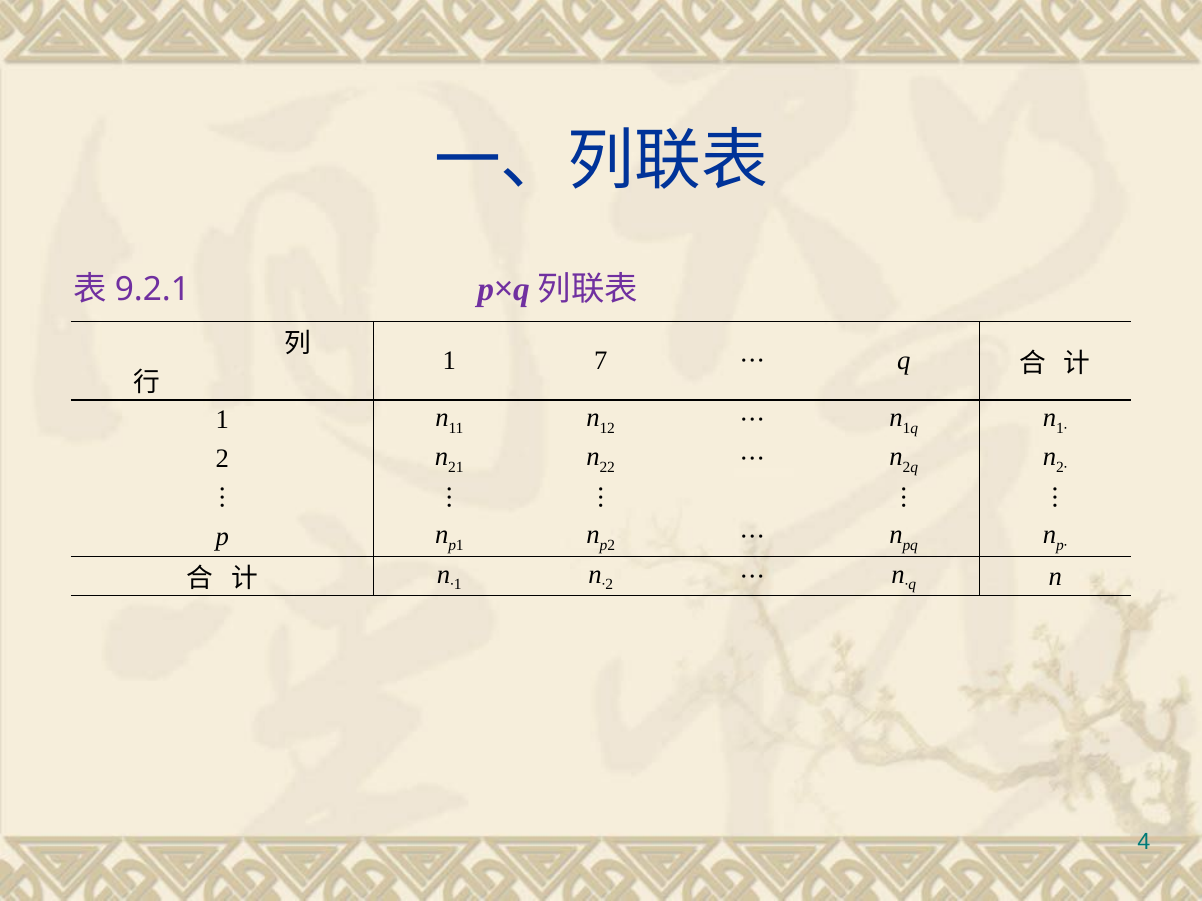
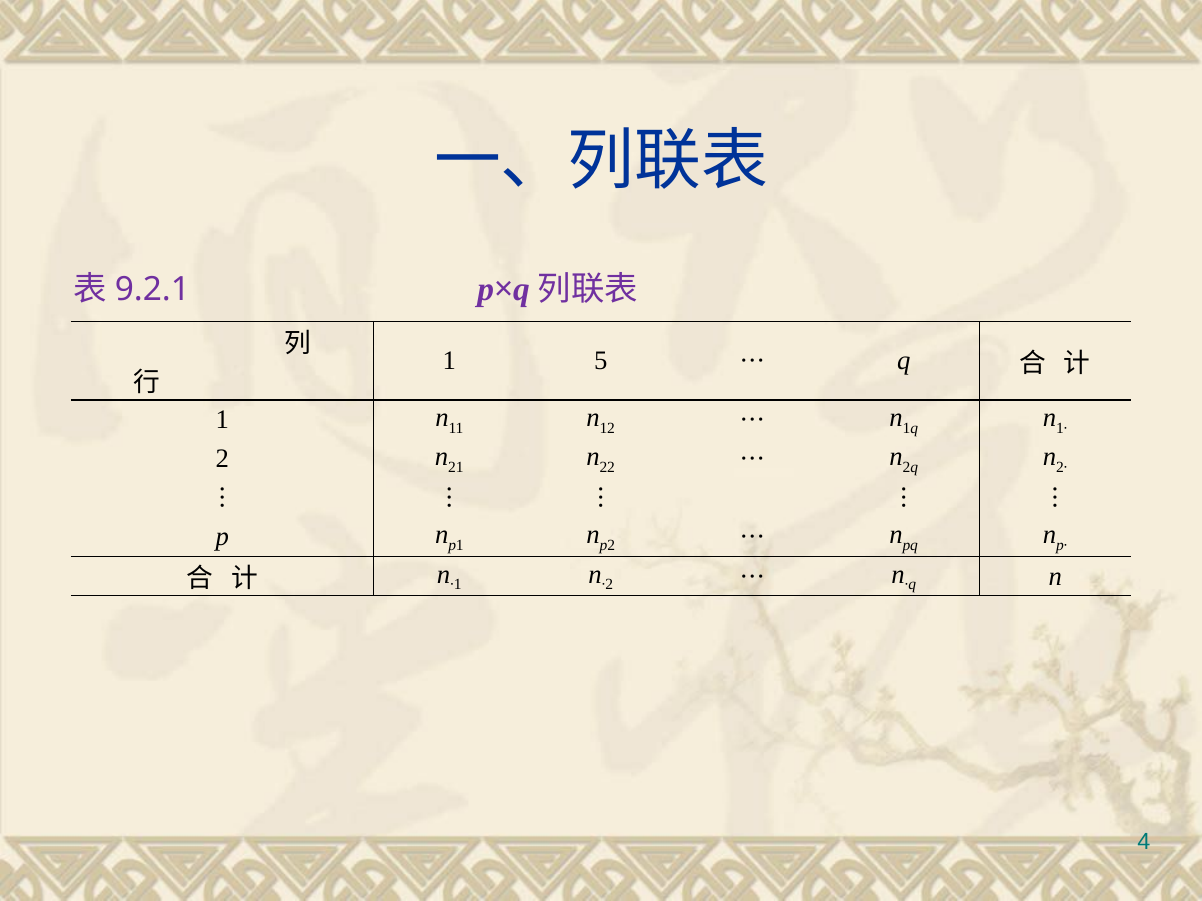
7: 7 -> 5
